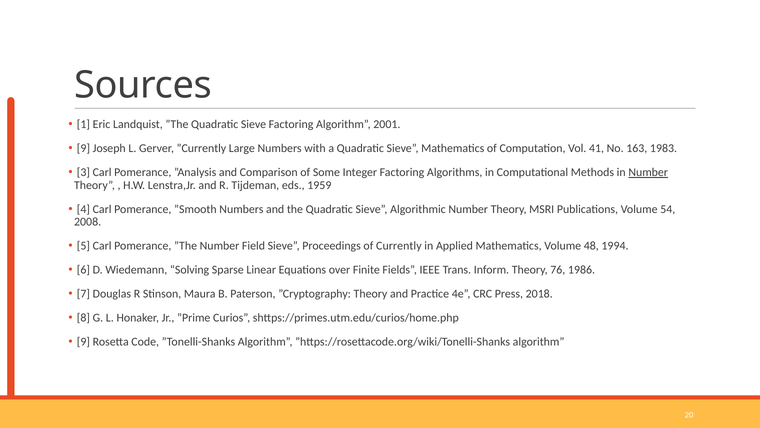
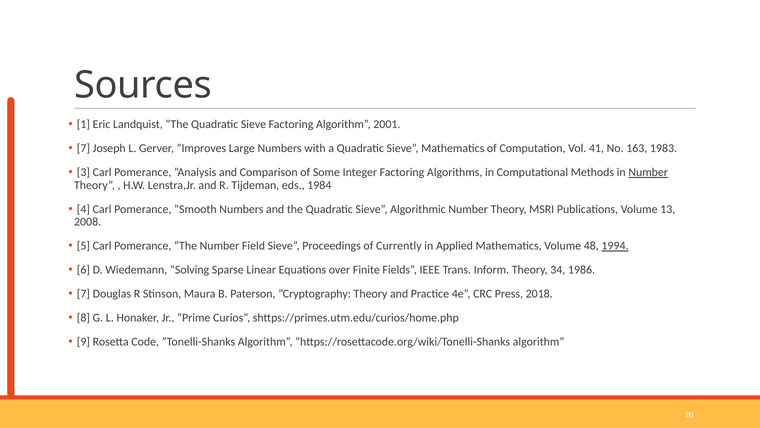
9 at (83, 148): 9 -> 7
”Currently: ”Currently -> ”Improves
1959: 1959 -> 1984
54: 54 -> 13
1994 underline: none -> present
76: 76 -> 34
